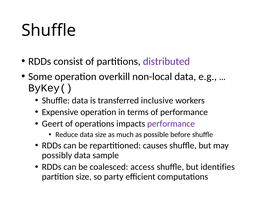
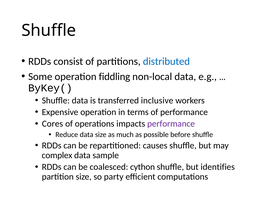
distributed colour: purple -> blue
overkill: overkill -> fiddling
Geert: Geert -> Cores
possibly: possibly -> complex
access: access -> cython
